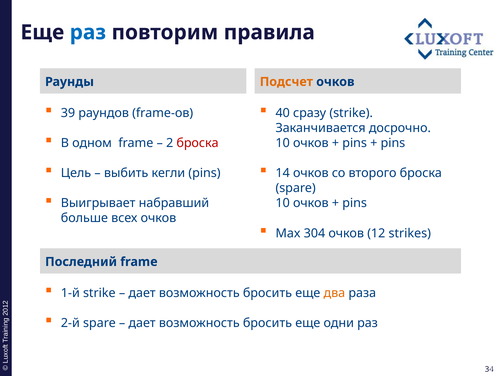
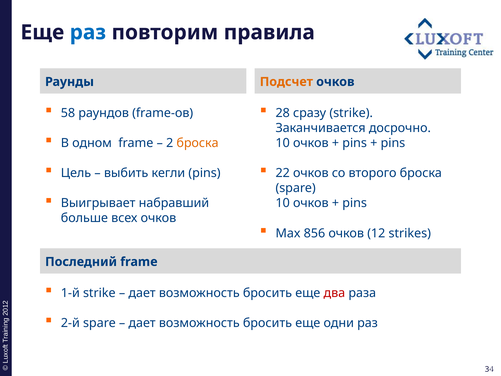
39: 39 -> 58
40: 40 -> 28
броска at (198, 143) colour: red -> orange
14: 14 -> 22
304: 304 -> 856
два colour: orange -> red
